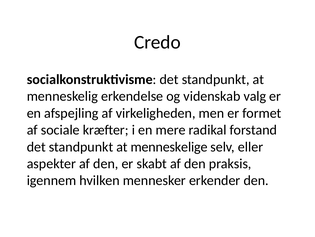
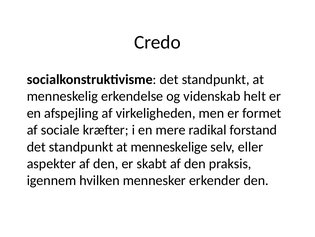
valg: valg -> helt
